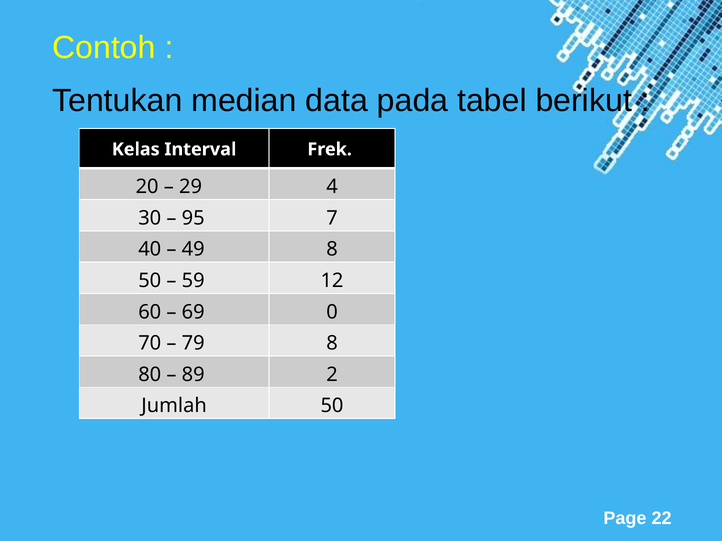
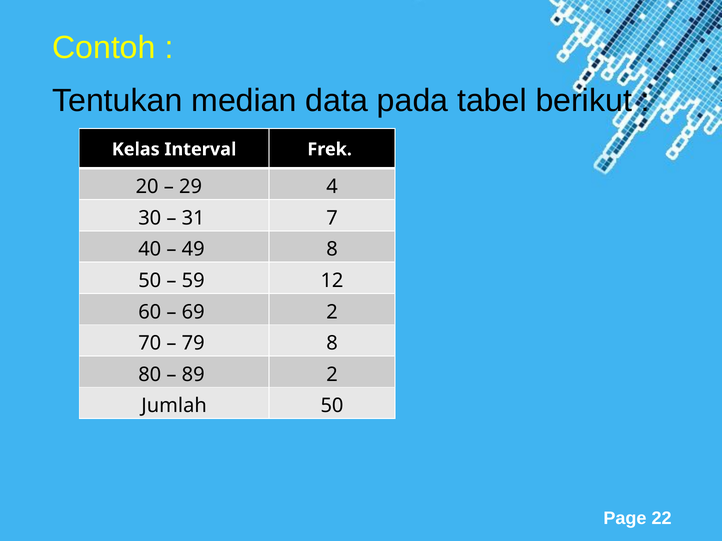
95: 95 -> 31
69 0: 0 -> 2
